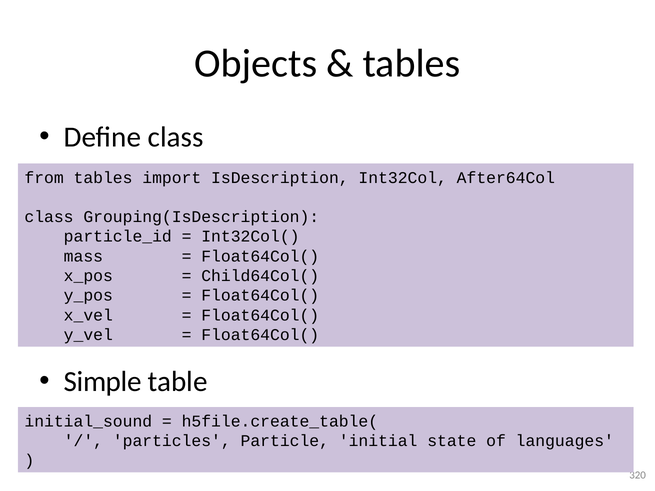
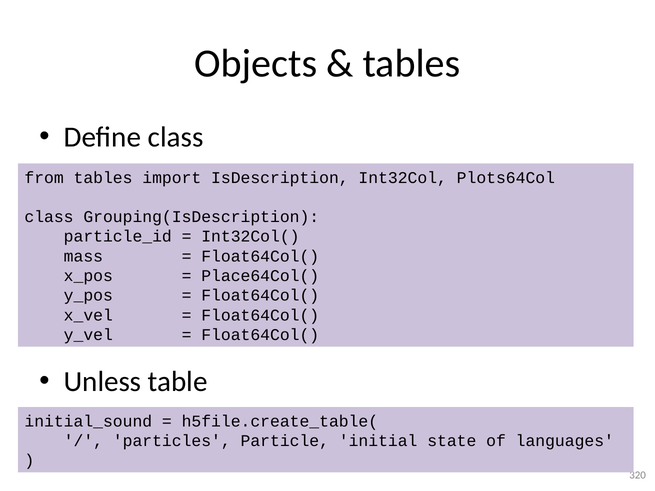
After64Col: After64Col -> Plots64Col
Child64Col(: Child64Col( -> Place64Col(
Simple: Simple -> Unless
